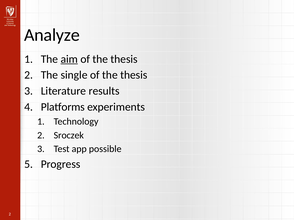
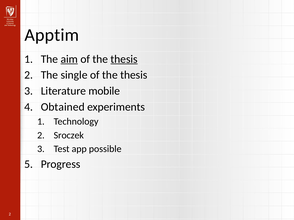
Analyze: Analyze -> Apptim
thesis at (124, 59) underline: none -> present
results: results -> mobile
Platforms: Platforms -> Obtained
